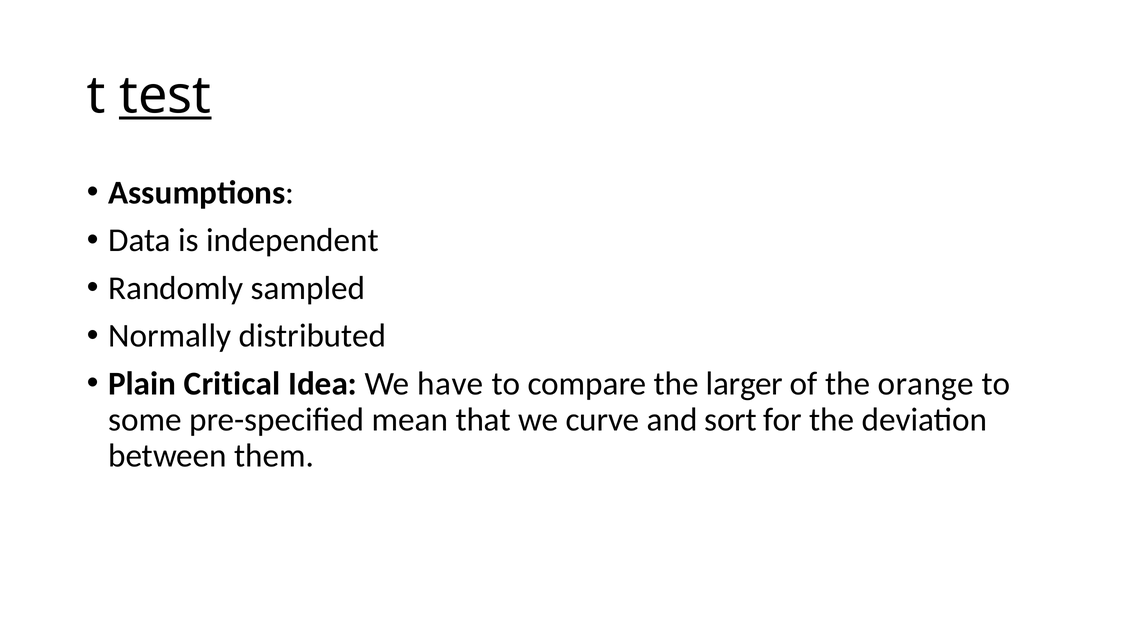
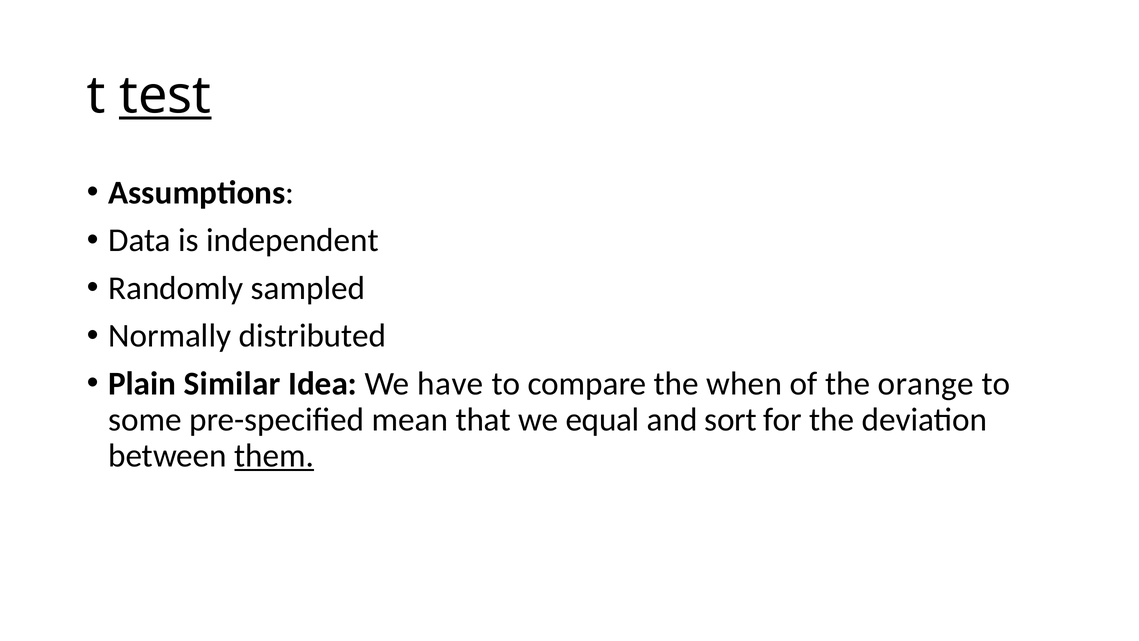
Critical: Critical -> Similar
larger: larger -> when
curve: curve -> equal
them underline: none -> present
